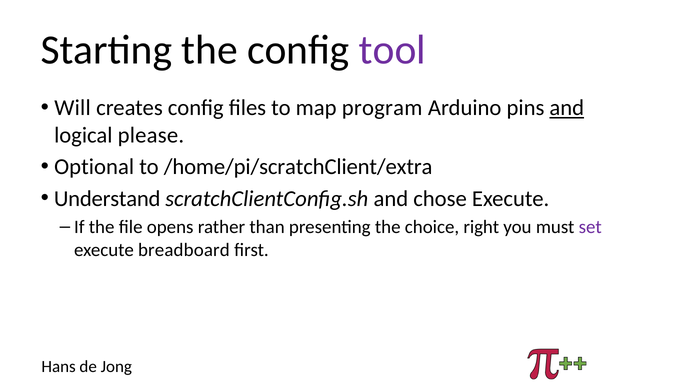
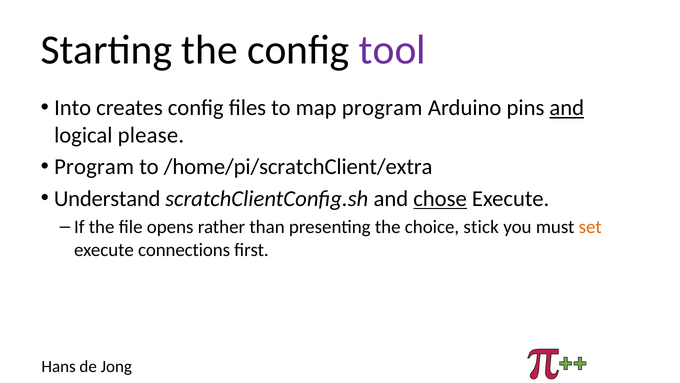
Will: Will -> Into
Optional at (94, 167): Optional -> Program
chose underline: none -> present
right: right -> stick
set colour: purple -> orange
breadboard: breadboard -> connections
